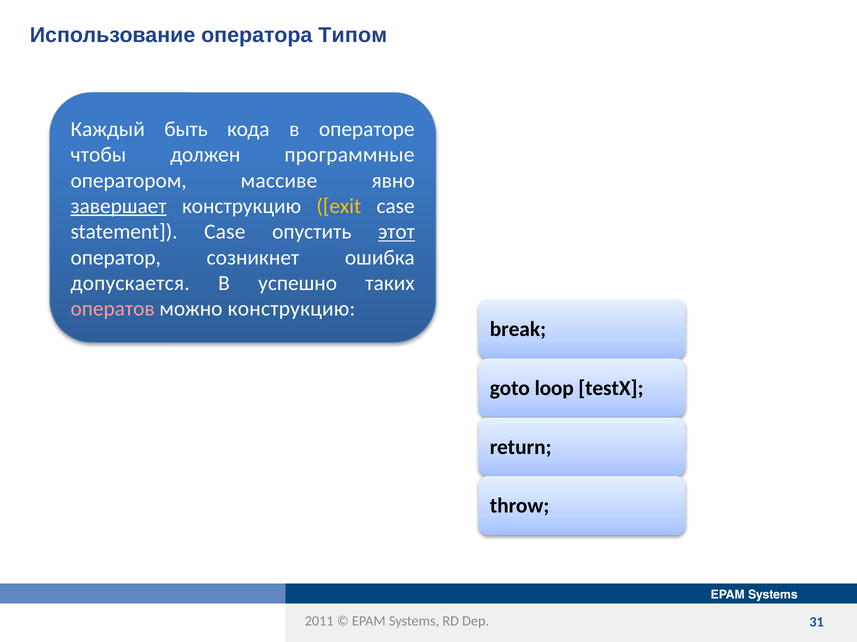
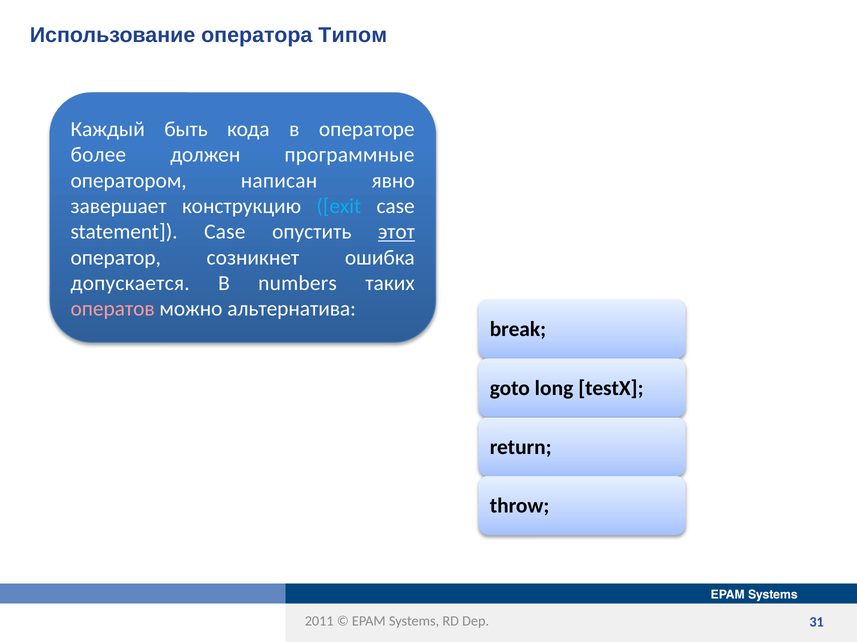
чтобы: чтобы -> более
массиве: массиве -> написан
завершает underline: present -> none
exit colour: yellow -> light blue
успешно: успешно -> numbers
можно конструкцию: конструкцию -> альтернатива
loop: loop -> long
